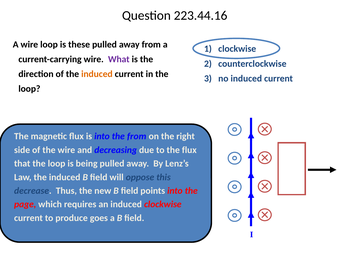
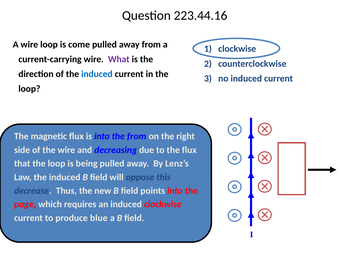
these: these -> come
induced at (97, 74) colour: orange -> blue
goes: goes -> blue
